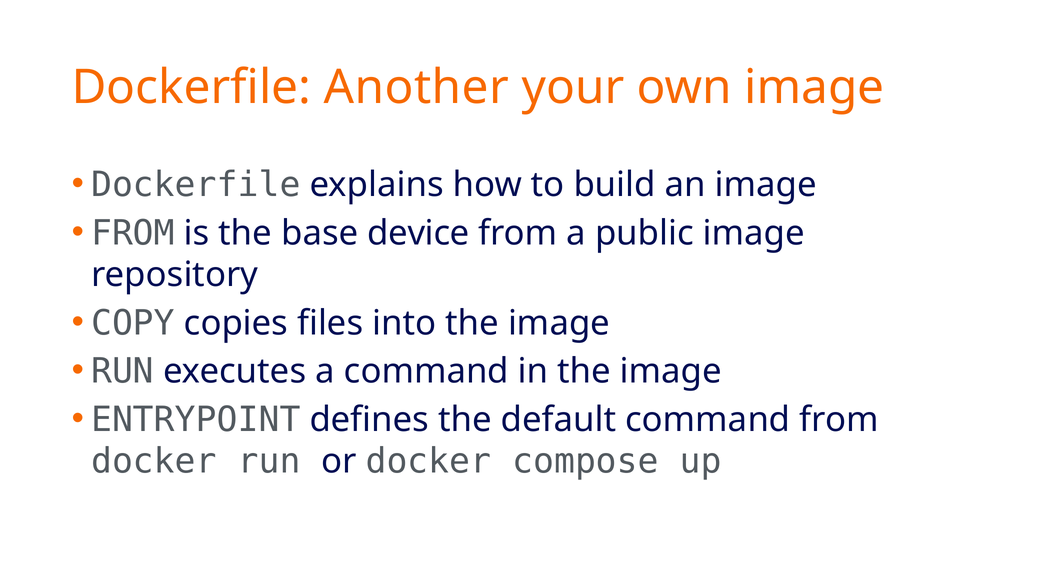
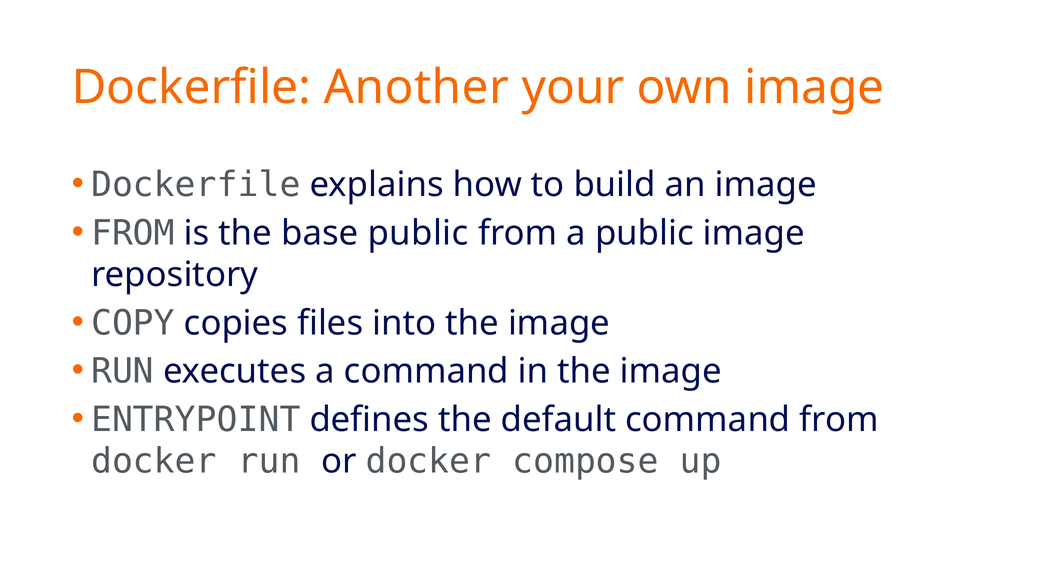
base device: device -> public
